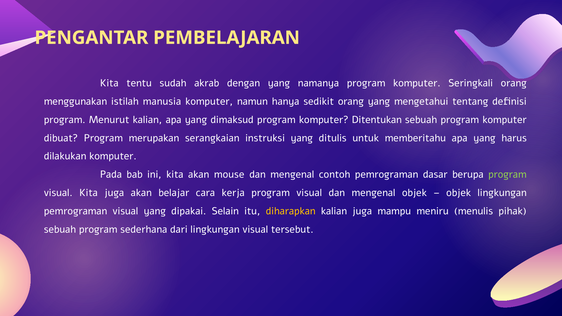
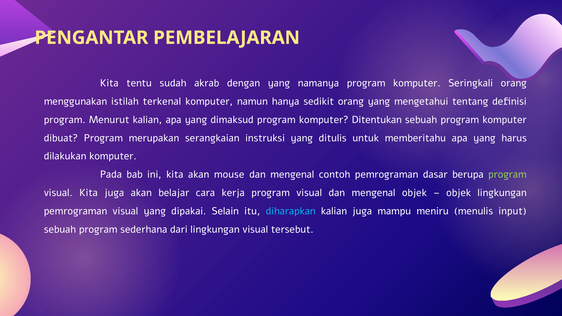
manusia: manusia -> terkenal
diharapkan colour: yellow -> light blue
pihak: pihak -> input
